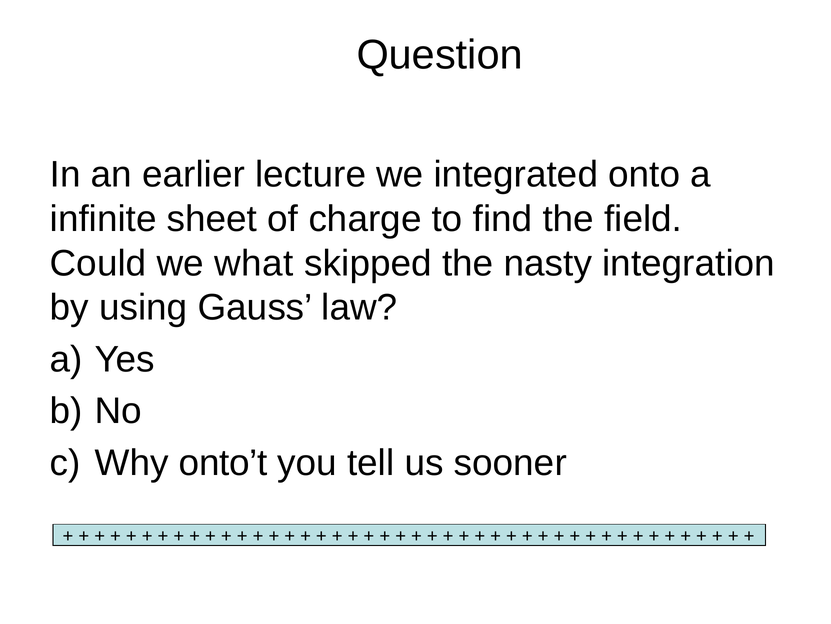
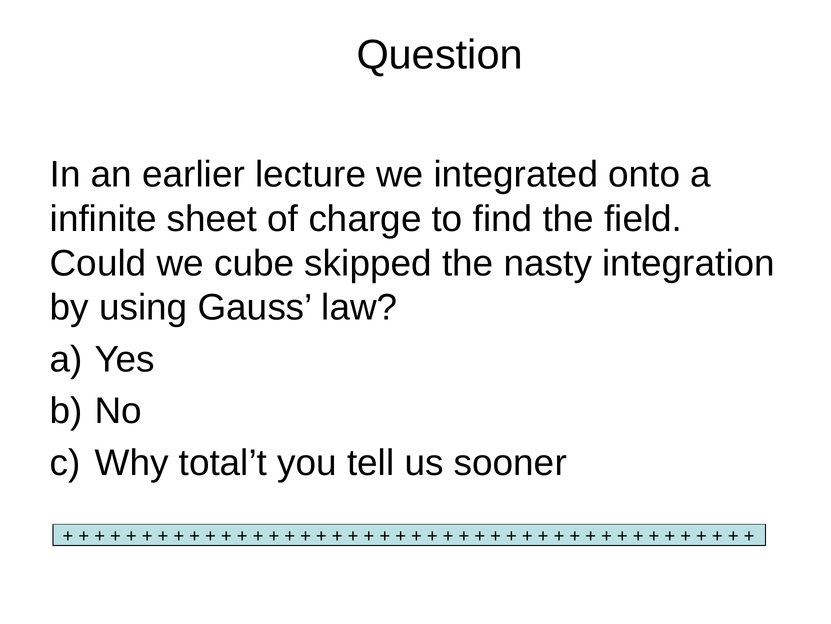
what: what -> cube
onto’t: onto’t -> total’t
